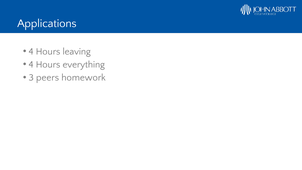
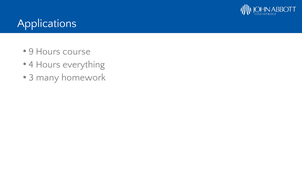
4 at (31, 51): 4 -> 9
leaving: leaving -> course
peers: peers -> many
